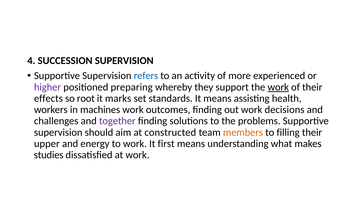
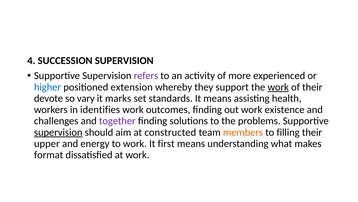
refers colour: blue -> purple
higher colour: purple -> blue
preparing: preparing -> extension
effects: effects -> devote
root: root -> vary
machines: machines -> identifies
decisions: decisions -> existence
supervision at (58, 132) underline: none -> present
studies: studies -> format
